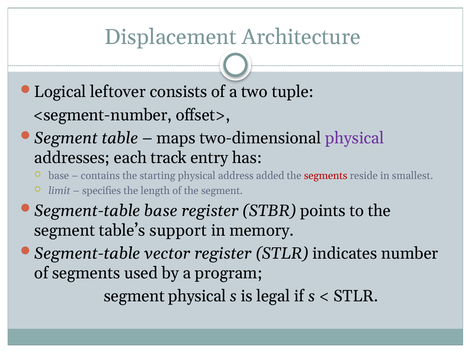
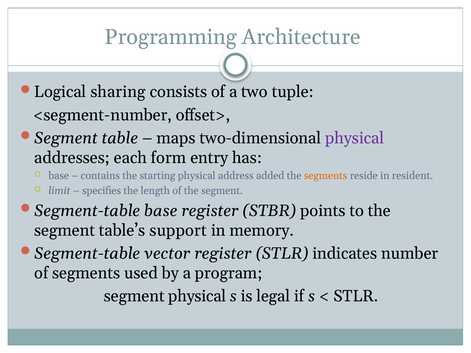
Displacement: Displacement -> Programming
leftover: leftover -> sharing
track: track -> form
segments at (326, 176) colour: red -> orange
smallest: smallest -> resident
